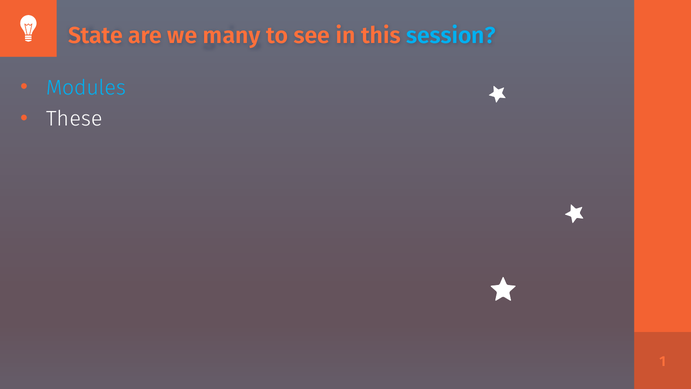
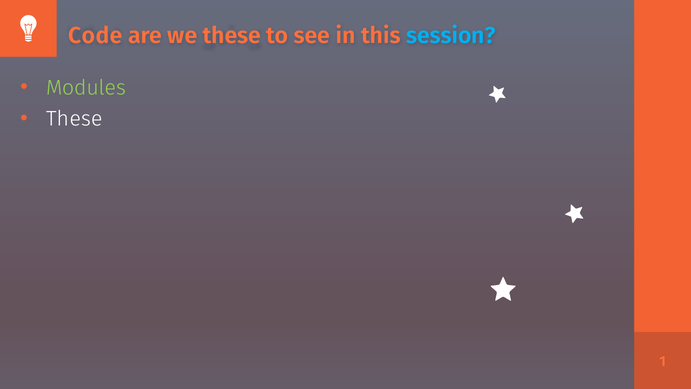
State: State -> Code
we many: many -> these
Modules colour: light blue -> light green
